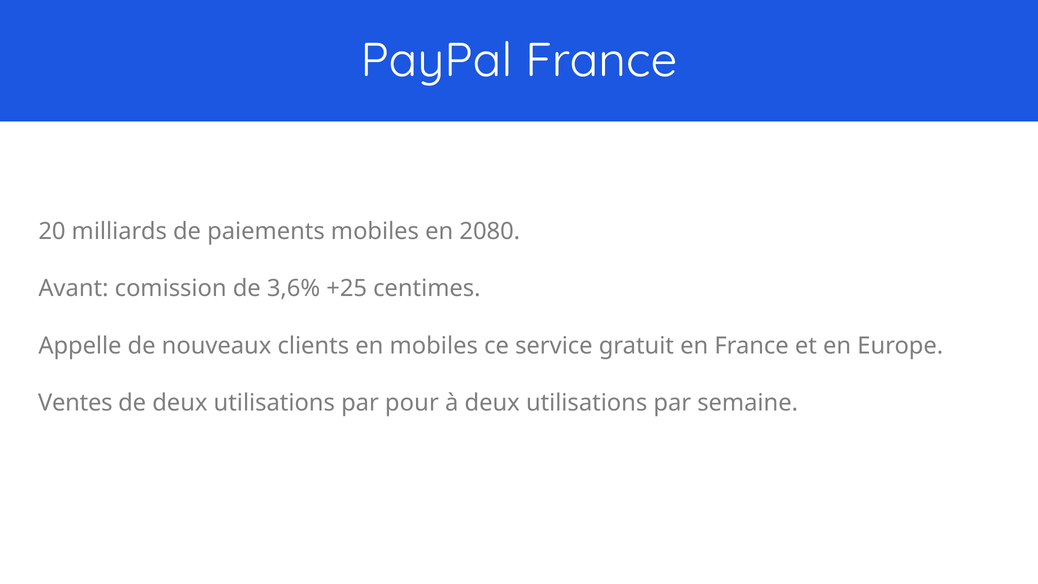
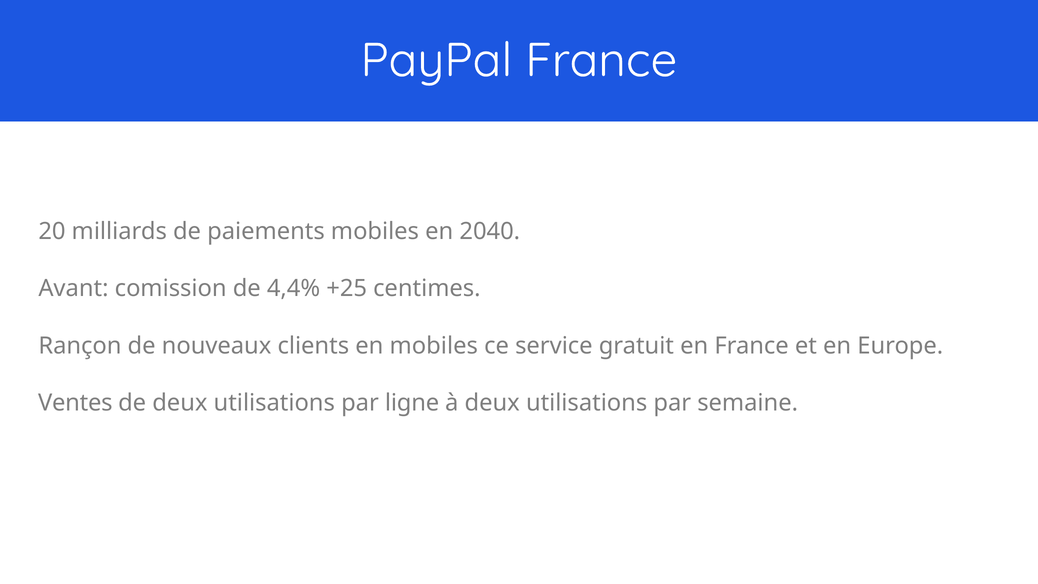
2080: 2080 -> 2040
3,6%: 3,6% -> 4,4%
Appelle: Appelle -> Rançon
pour: pour -> ligne
